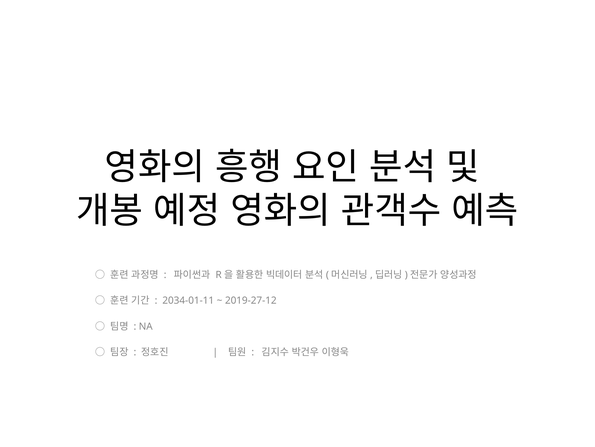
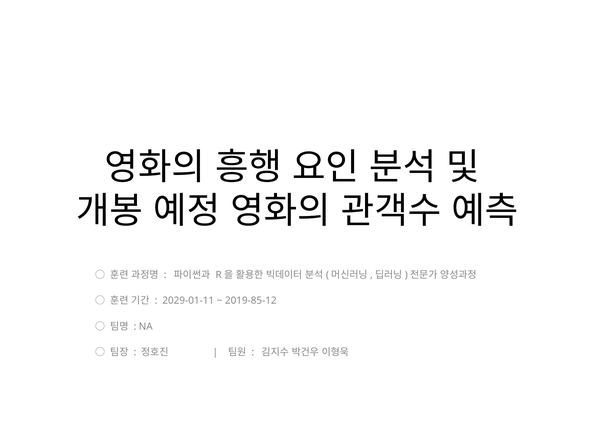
2034-01-11: 2034-01-11 -> 2029-01-11
2019-27-12: 2019-27-12 -> 2019-85-12
